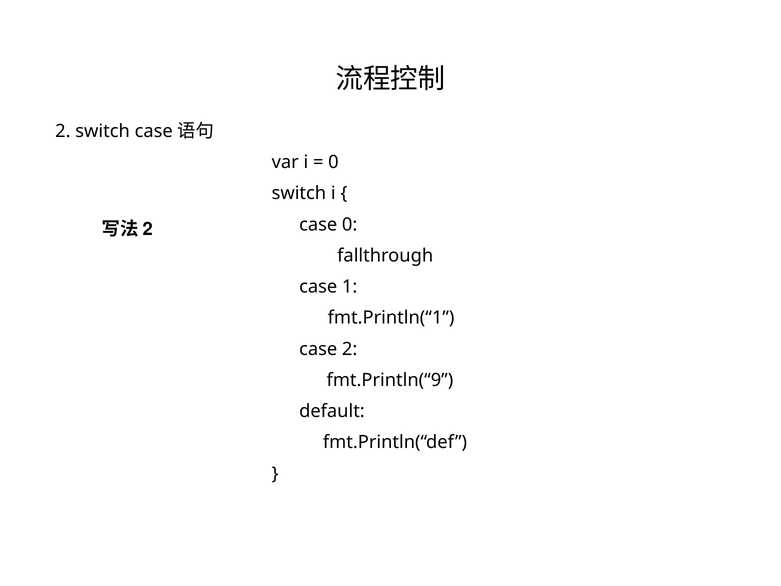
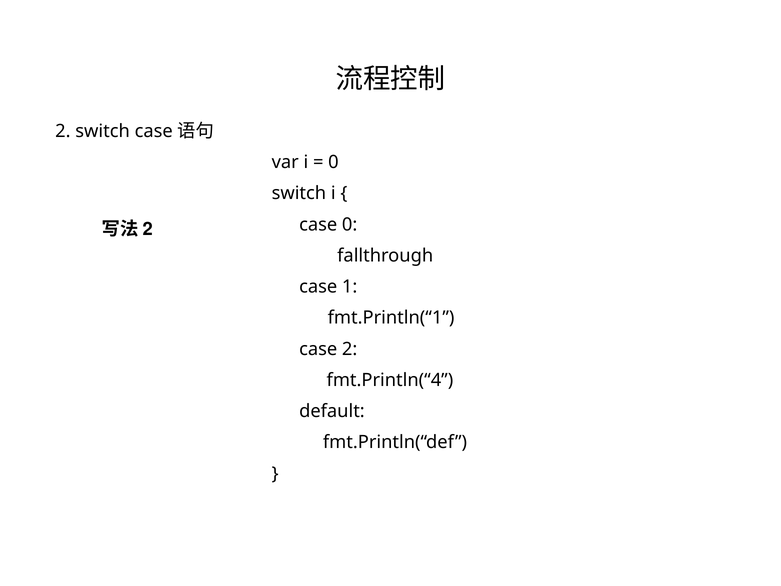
fmt.Println(“9: fmt.Println(“9 -> fmt.Println(“4
